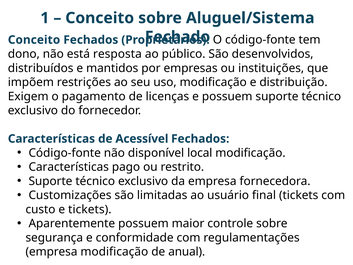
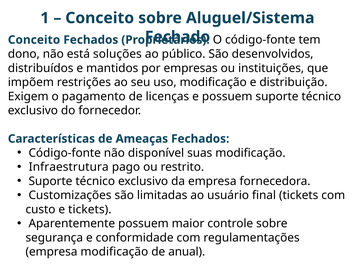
resposta: resposta -> soluções
Acessível: Acessível -> Ameaças
local: local -> suas
Características at (69, 167): Características -> Infraestrutura
